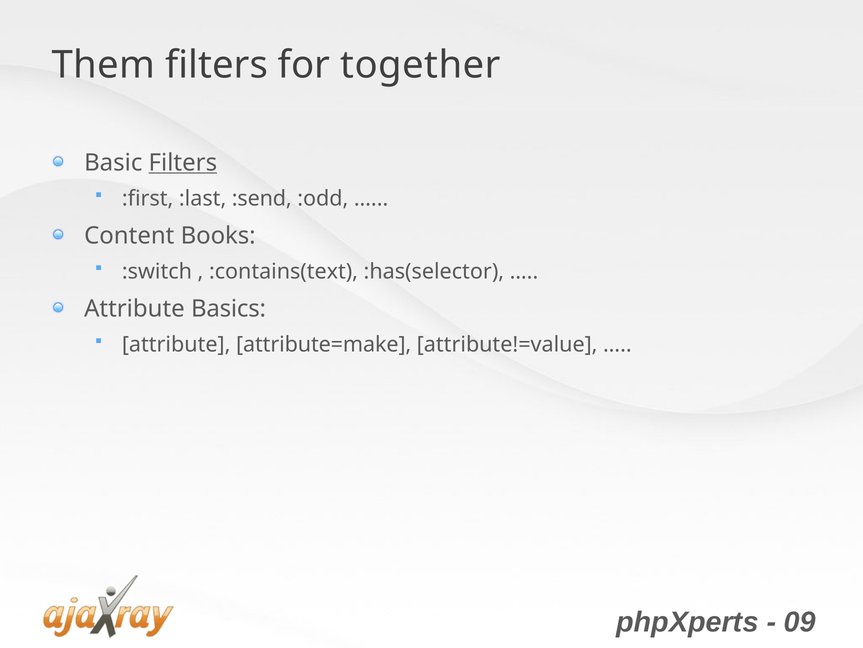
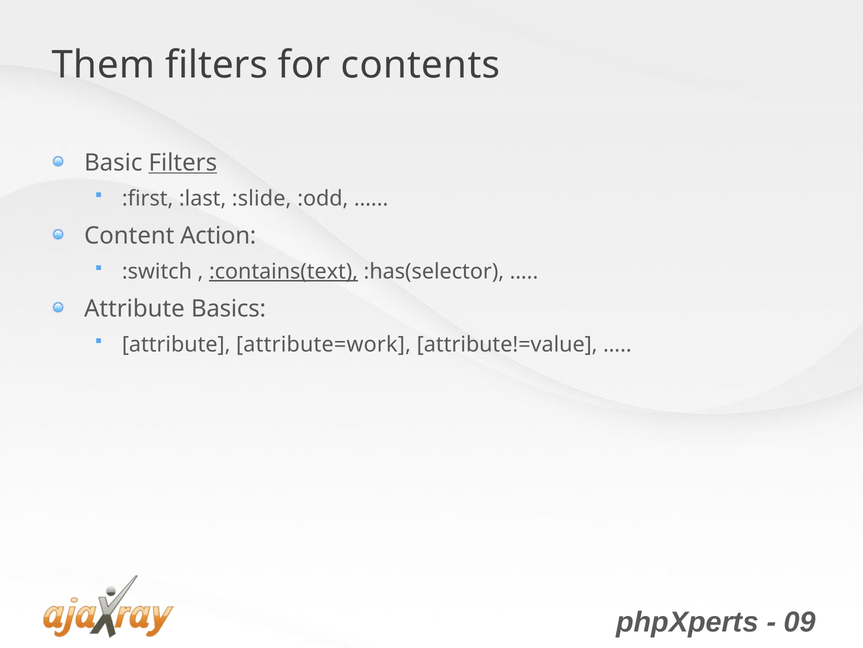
together: together -> contents
:send: :send -> :slide
Books: Books -> Action
:contains(text underline: none -> present
attribute=make: attribute=make -> attribute=work
